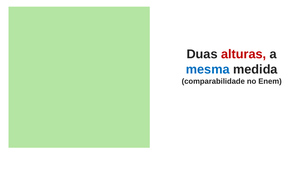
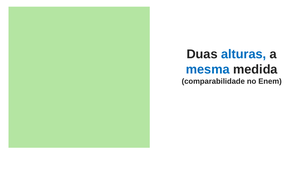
alturas colour: red -> blue
